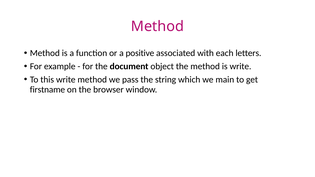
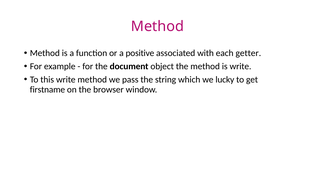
letters: letters -> getter
main: main -> lucky
